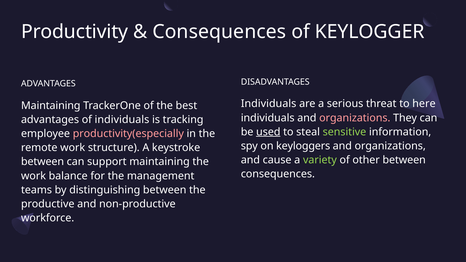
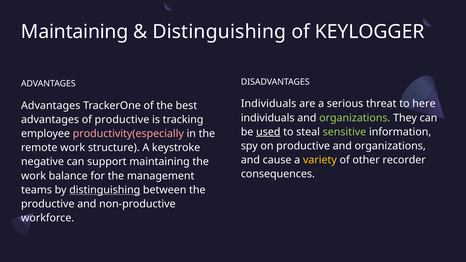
Productivity at (75, 32): Productivity -> Maintaining
Consequences at (219, 32): Consequences -> Distinguishing
Maintaining at (51, 106): Maintaining -> Advantages
organizations at (355, 118) colour: pink -> light green
of individuals: individuals -> productive
on keyloggers: keyloggers -> productive
variety colour: light green -> yellow
other between: between -> recorder
between at (43, 162): between -> negative
distinguishing at (105, 190) underline: none -> present
